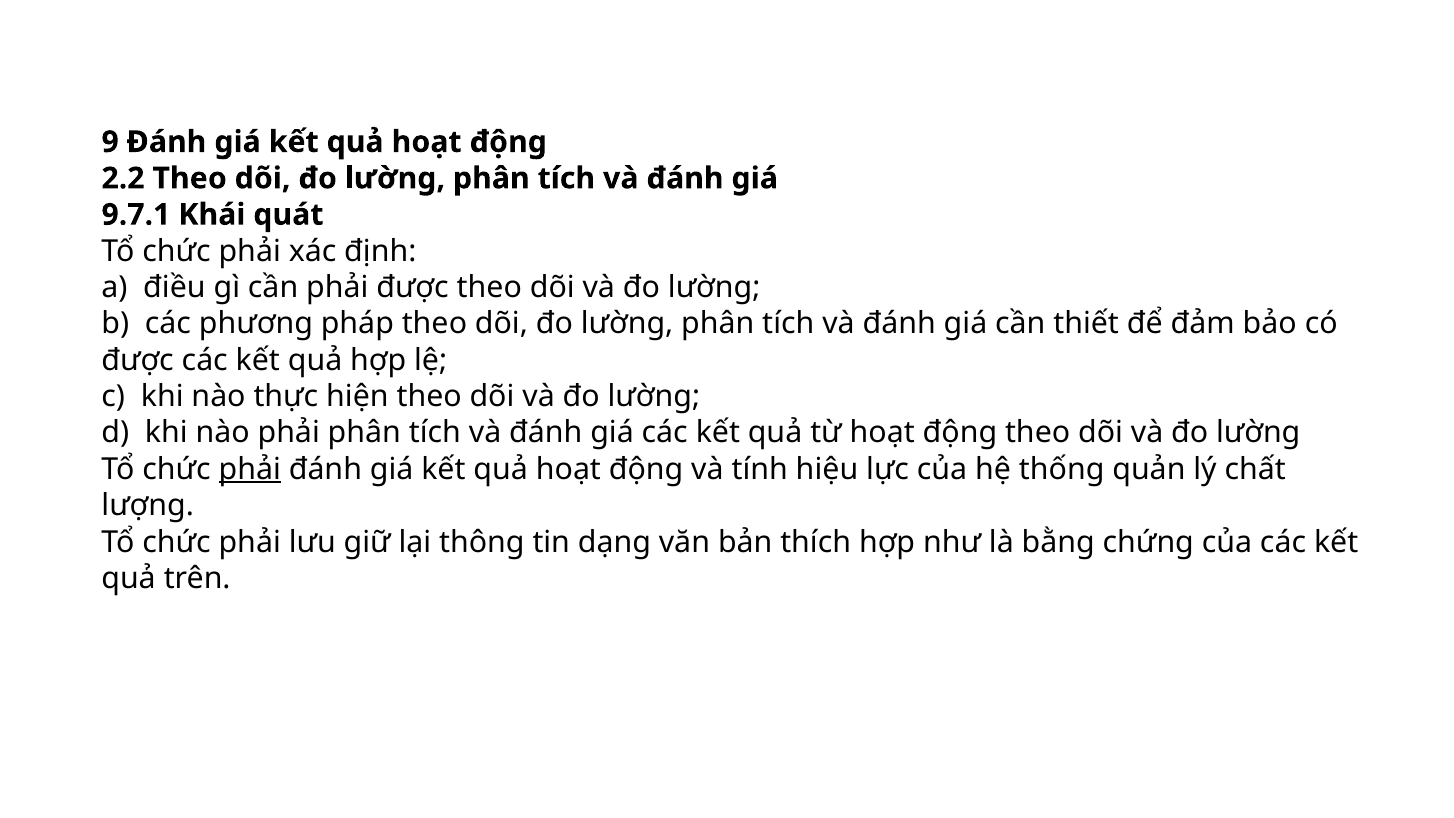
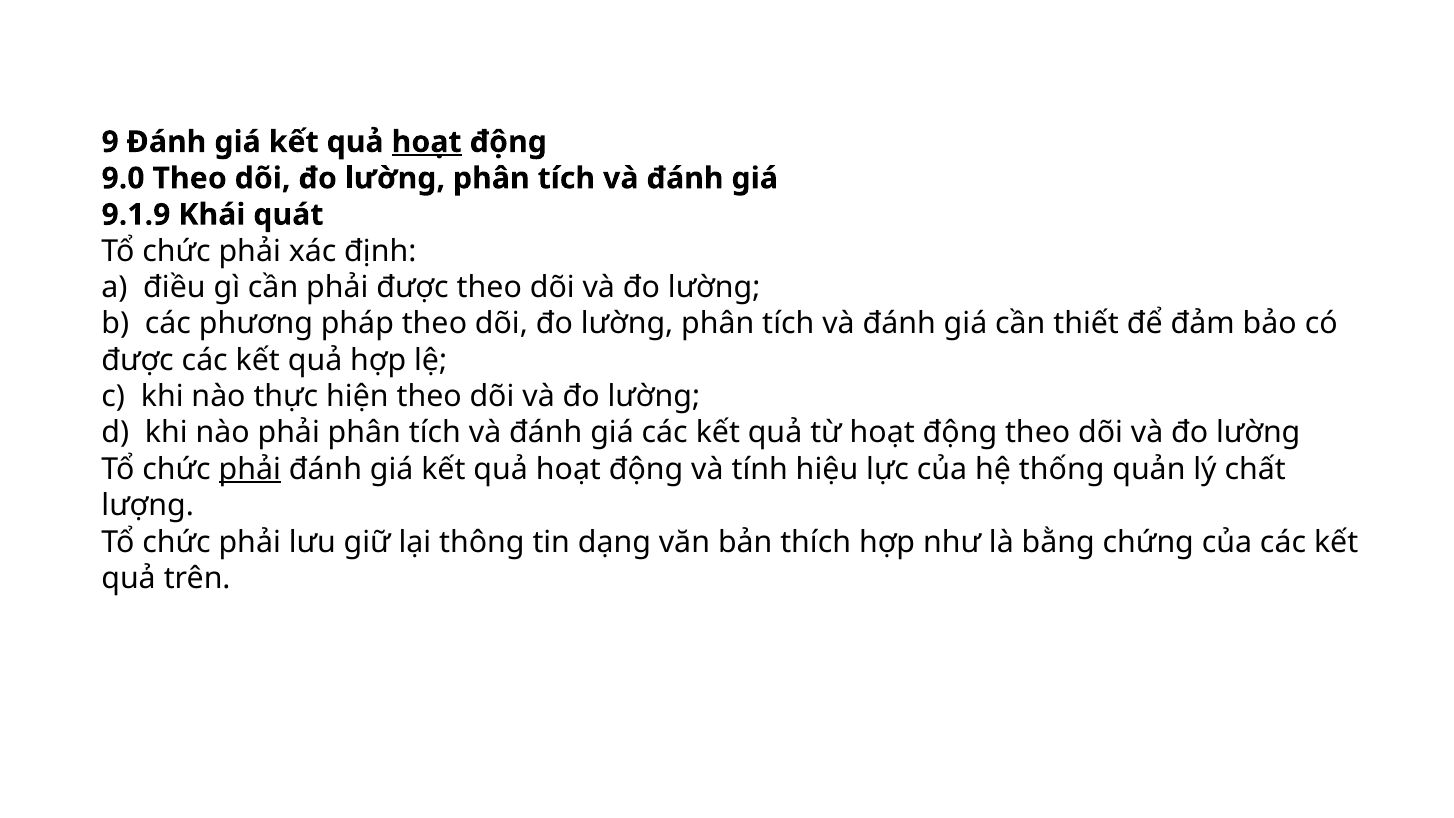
hoạt underline: none -> present
2.2: 2.2 -> 9.0
9.7.1: 9.7.1 -> 9.1.9
